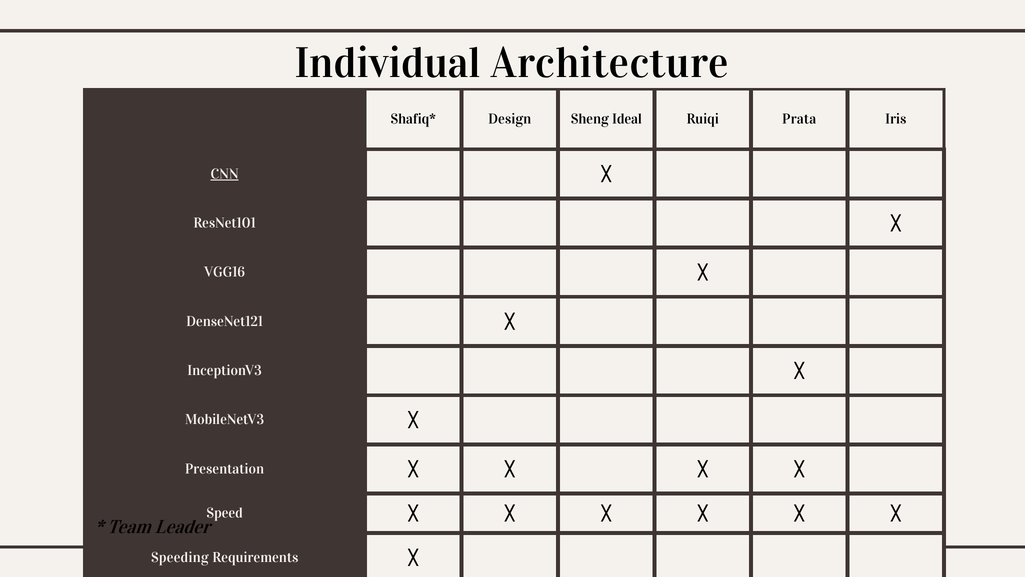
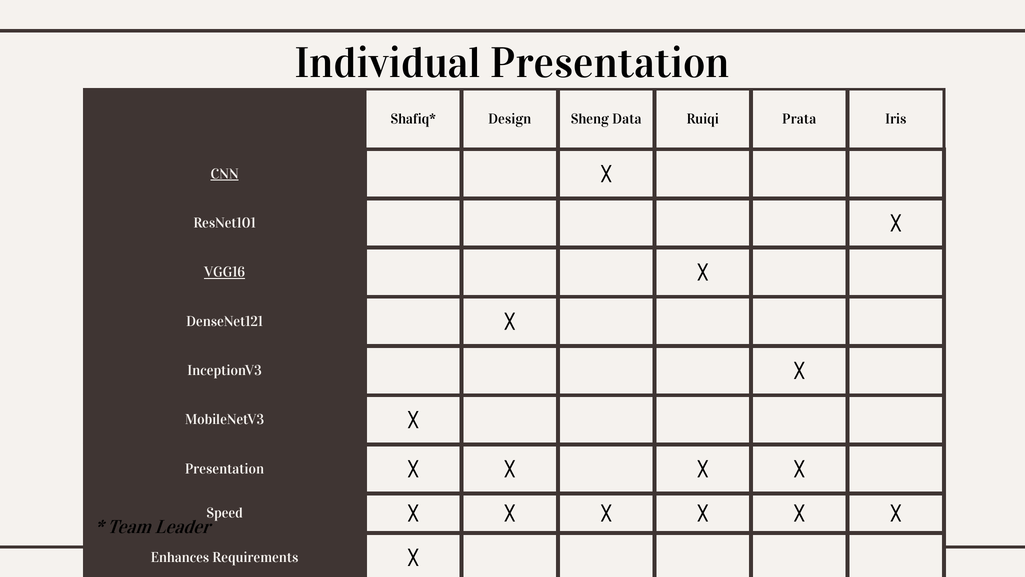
Individual Architecture: Architecture -> Presentation
Ideal: Ideal -> Data
VGG16 underline: none -> present
Speeding: Speeding -> Enhances
